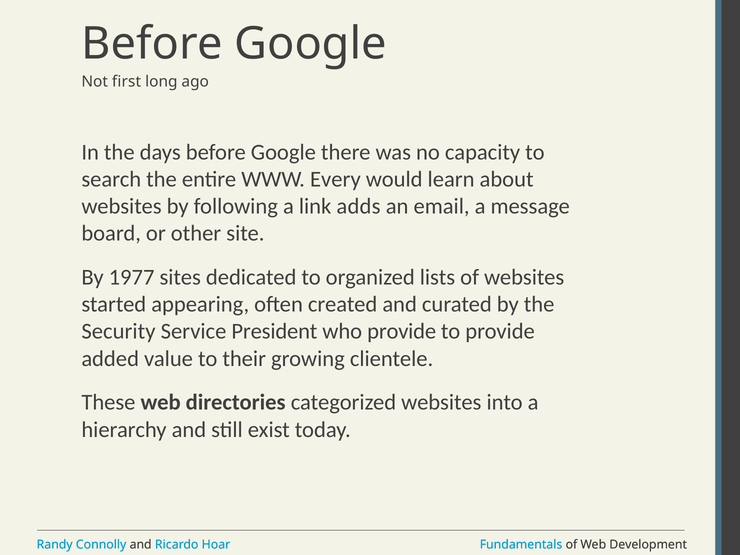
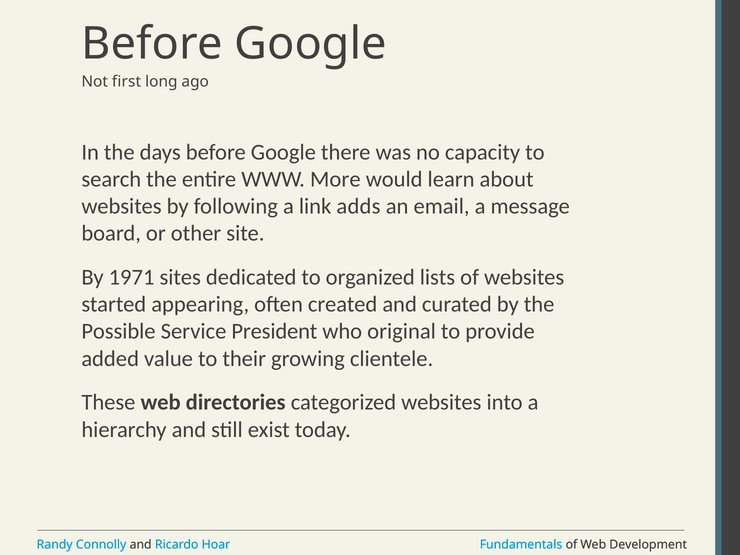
Every: Every -> More
1977: 1977 -> 1971
Security: Security -> Possible
who provide: provide -> original
